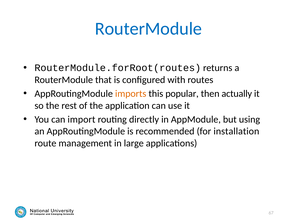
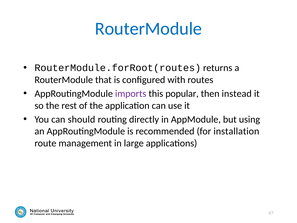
imports colour: orange -> purple
actually: actually -> instead
import: import -> should
